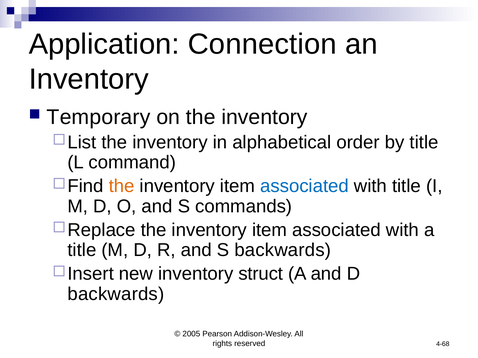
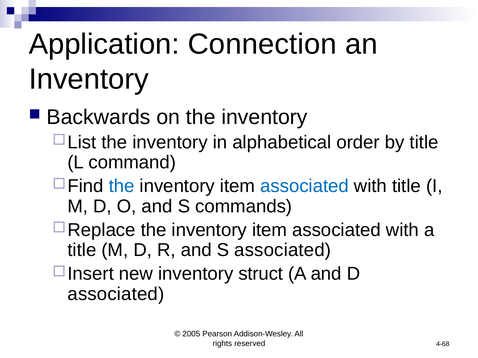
Temporary: Temporary -> Backwards
the at (122, 186) colour: orange -> blue
S backwards: backwards -> associated
backwards at (116, 294): backwards -> associated
